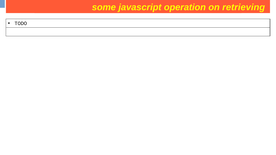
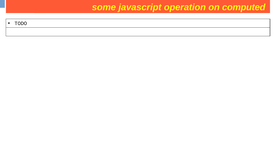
retrieving: retrieving -> computed
